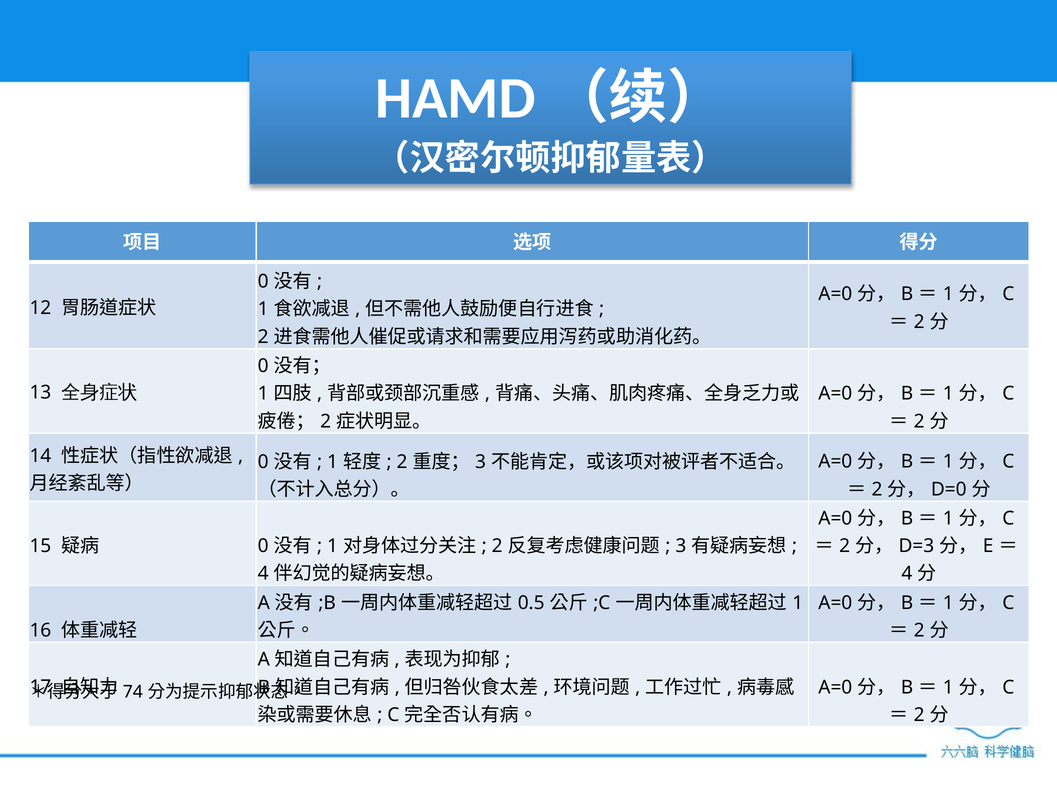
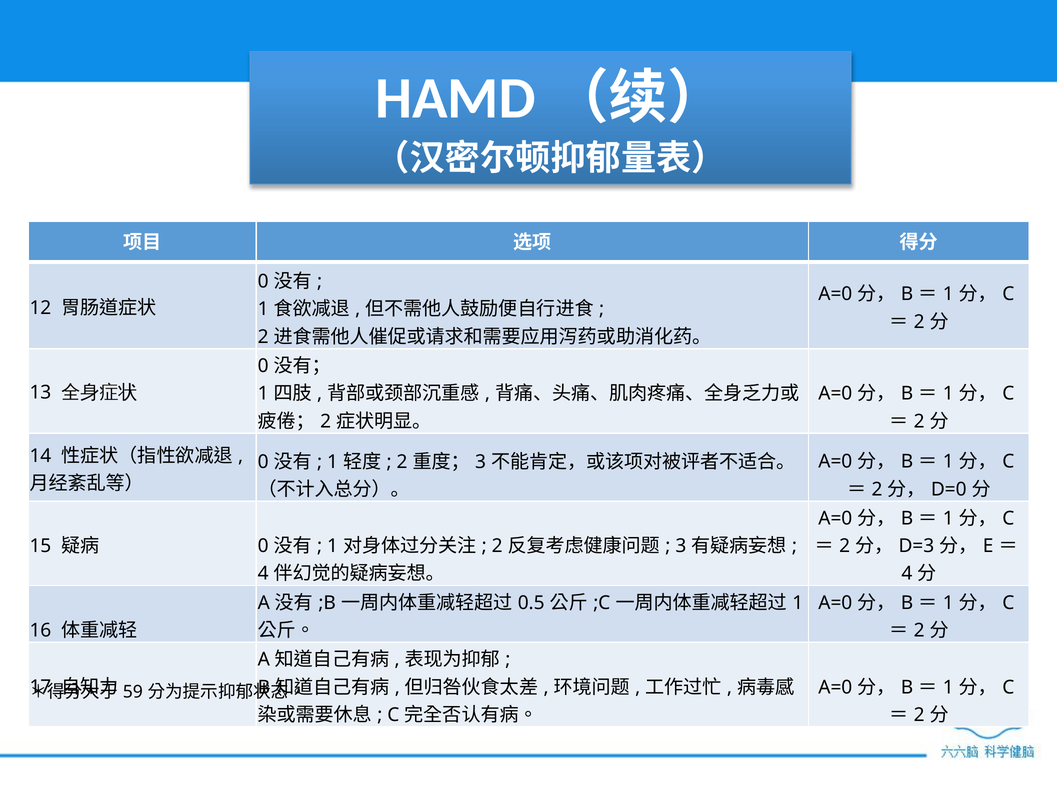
74: 74 -> 59
